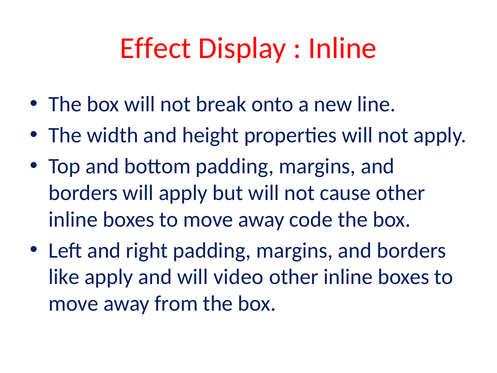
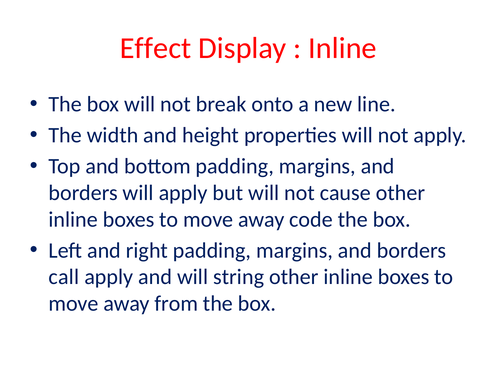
like: like -> call
video: video -> string
